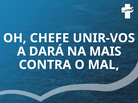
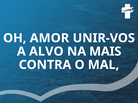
CHEFE: CHEFE -> AMOR
DARÁ: DARÁ -> ALVO
